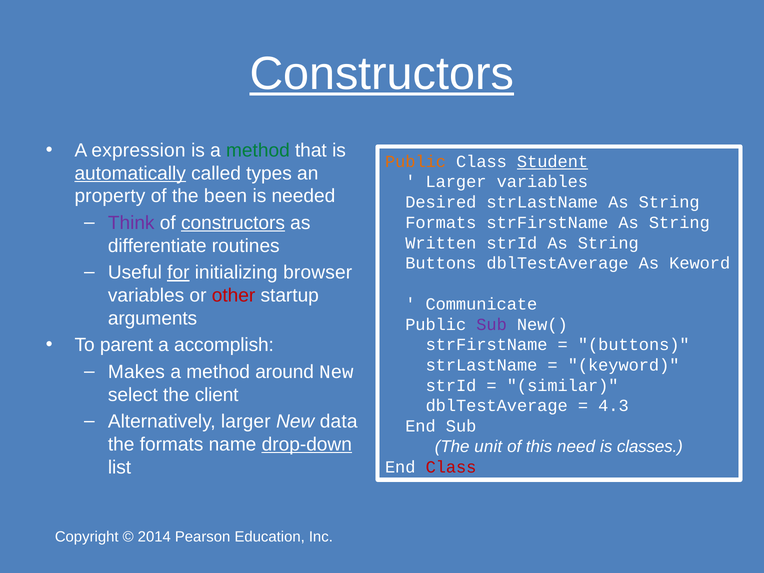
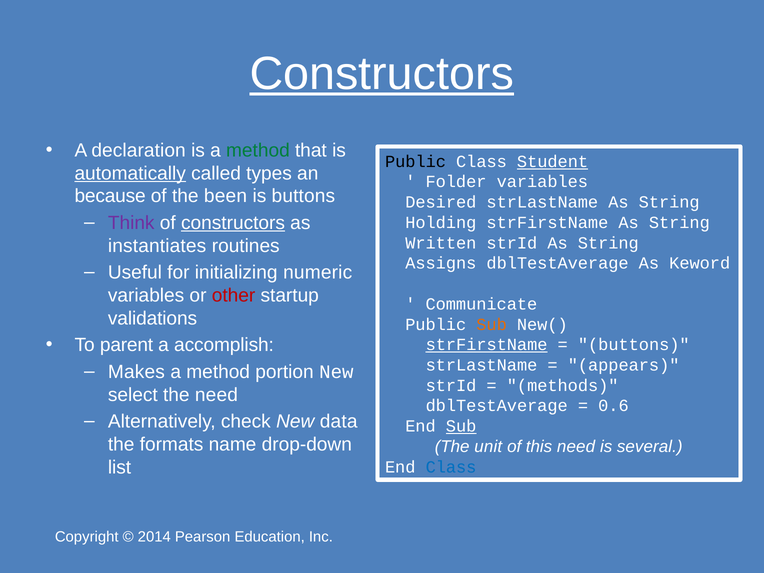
expression: expression -> declaration
Public at (416, 162) colour: orange -> black
Larger at (456, 182): Larger -> Folder
property: property -> because
is needed: needed -> buttons
Formats at (441, 223): Formats -> Holding
differentiate: differentiate -> instantiates
Buttons at (441, 263): Buttons -> Assigns
for underline: present -> none
browser: browser -> numeric
arguments: arguments -> validations
Sub at (492, 324) colour: purple -> orange
strFirstName at (487, 345) underline: none -> present
keyword: keyword -> appears
around: around -> portion
similar: similar -> methods
the client: client -> need
4.3: 4.3 -> 0.6
Alternatively larger: larger -> check
Sub at (461, 426) underline: none -> present
drop-down underline: present -> none
classes: classes -> several
Class at (451, 467) colour: red -> blue
